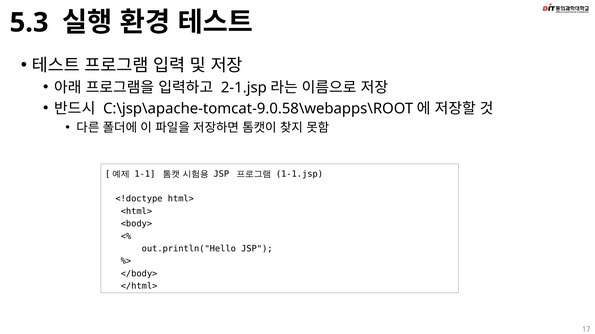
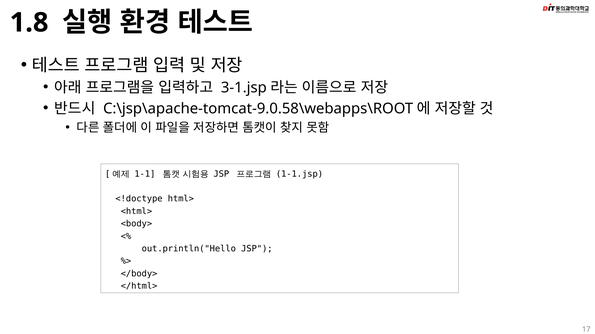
5.3: 5.3 -> 1.8
2-1.jsp: 2-1.jsp -> 3-1.jsp
